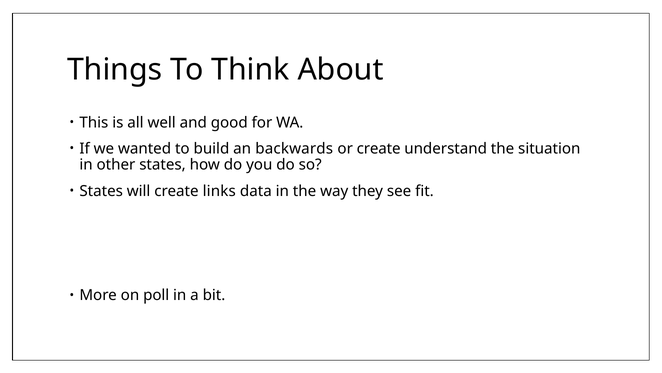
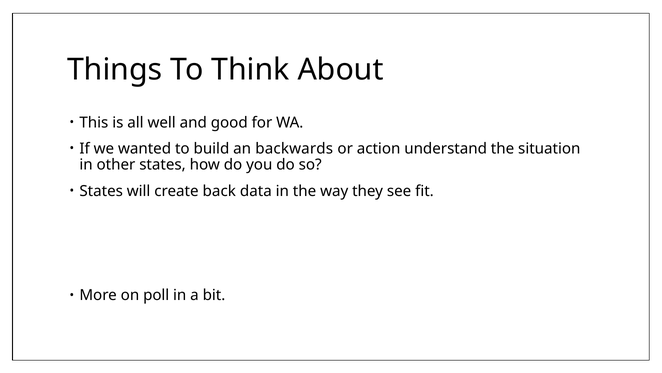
or create: create -> action
links: links -> back
